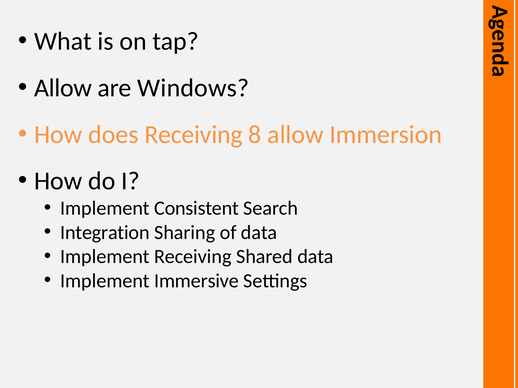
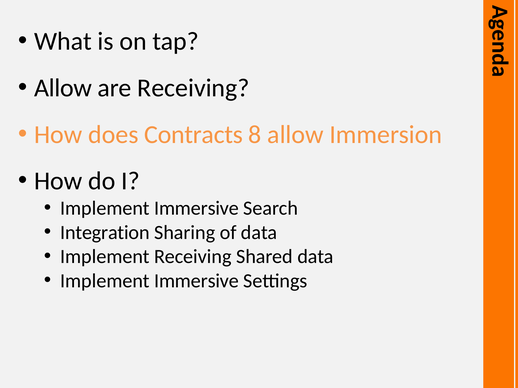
are Windows: Windows -> Receiving
does Receiving: Receiving -> Contracts
Consistent at (197, 209): Consistent -> Immersive
